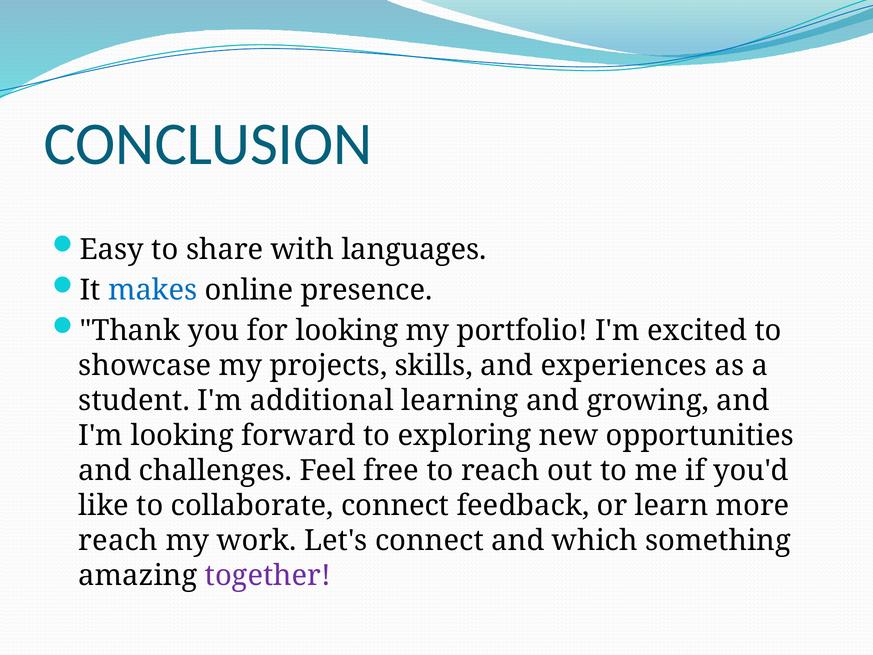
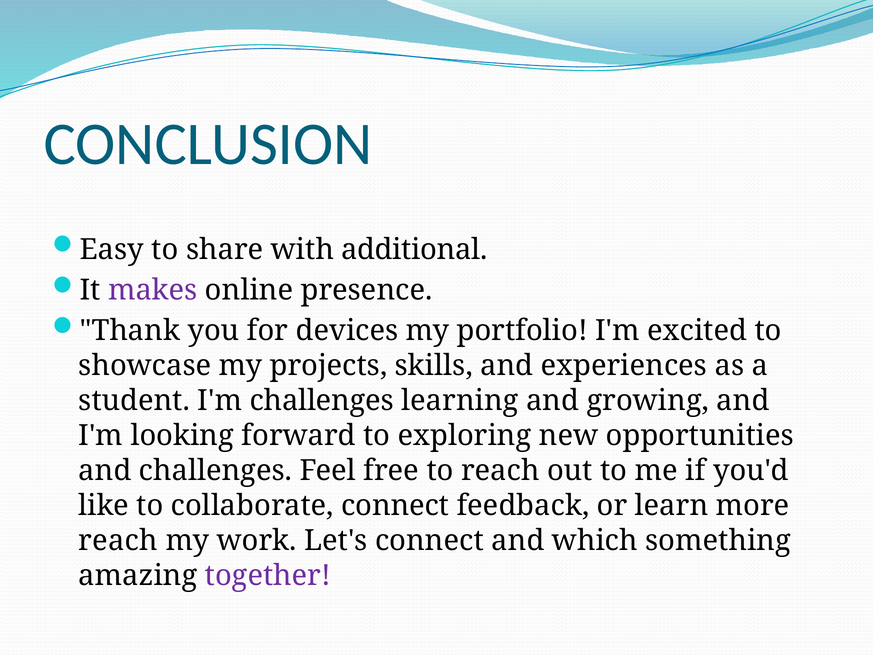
languages: languages -> additional
makes colour: blue -> purple
for looking: looking -> devices
I'm additional: additional -> challenges
